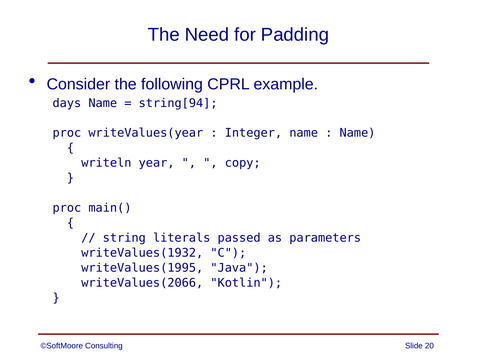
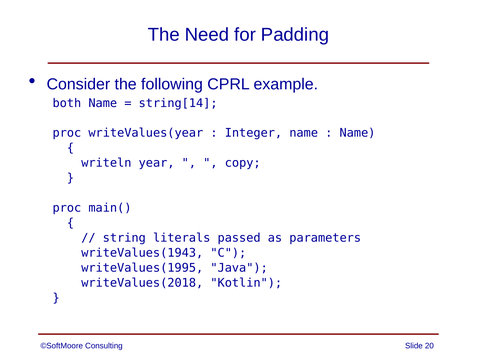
days: days -> both
string[94: string[94 -> string[14
writeValues(1932: writeValues(1932 -> writeValues(1943
writeValues(2066: writeValues(2066 -> writeValues(2018
